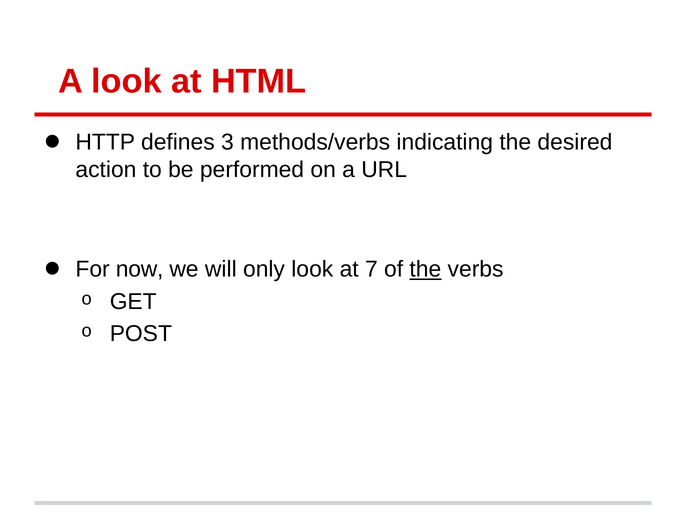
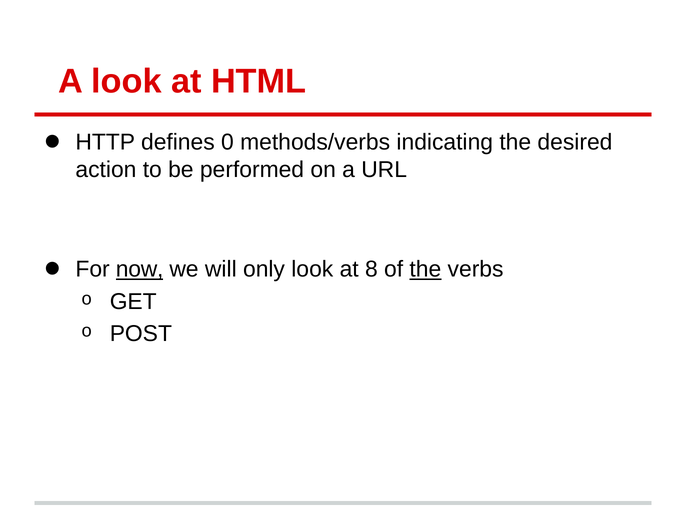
3: 3 -> 0
now underline: none -> present
7: 7 -> 8
